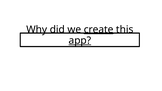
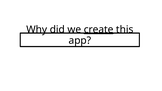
app underline: present -> none
